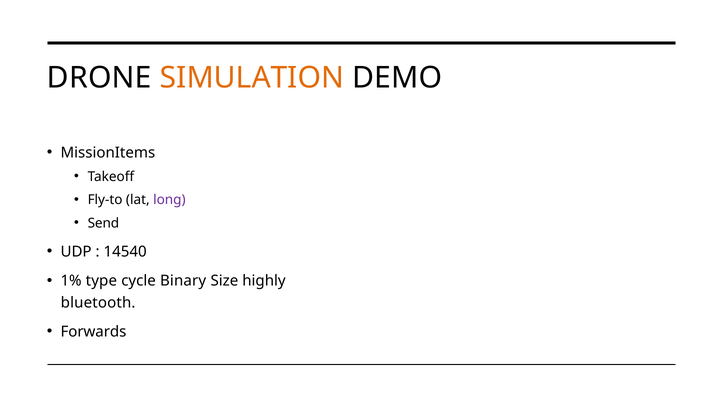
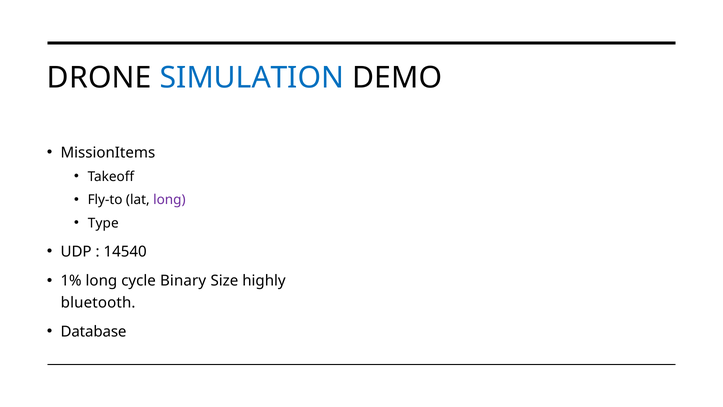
SIMULATION colour: orange -> blue
Send: Send -> Type
1% type: type -> long
Forwards: Forwards -> Database
